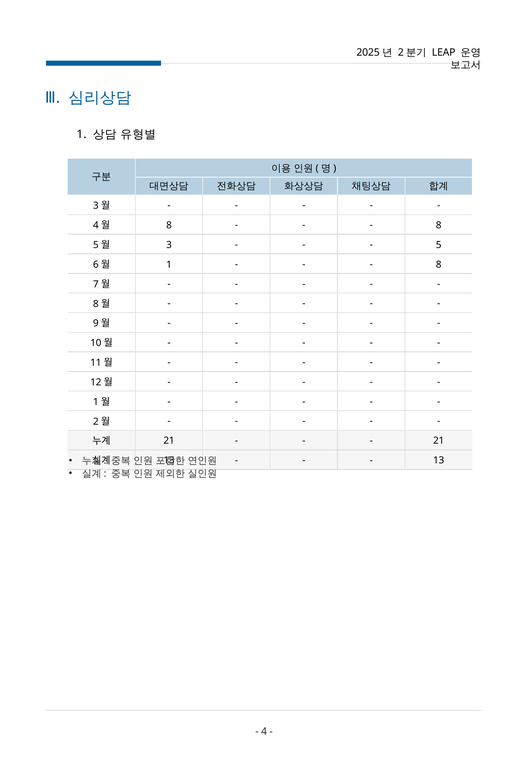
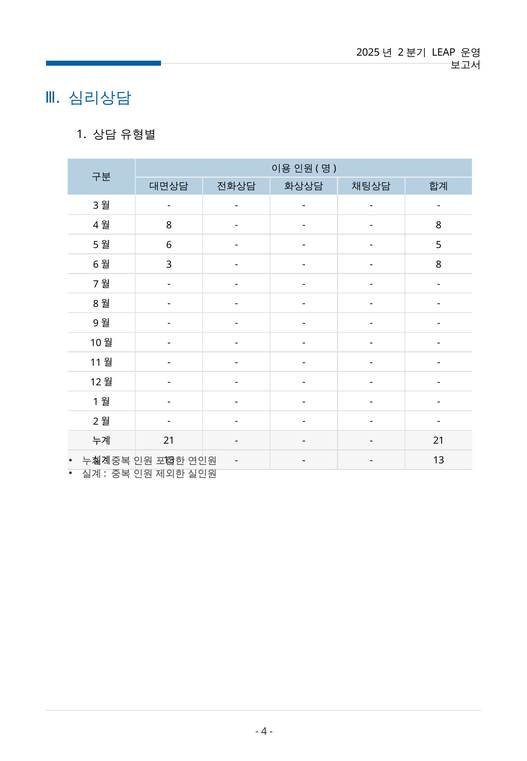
3 at (169, 245): 3 -> 6
1 at (169, 265): 1 -> 3
